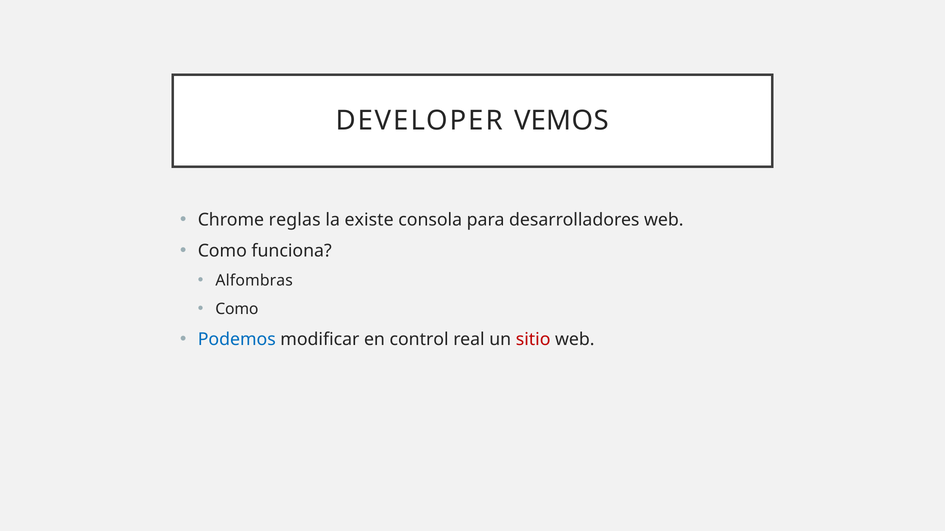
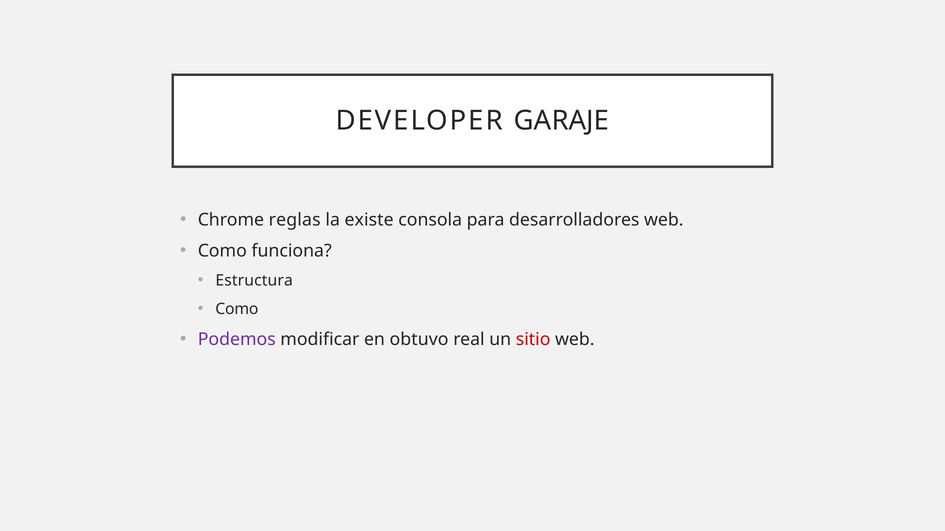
VEMOS: VEMOS -> GARAJE
Alfombras: Alfombras -> Estructura
Podemos colour: blue -> purple
control: control -> obtuvo
